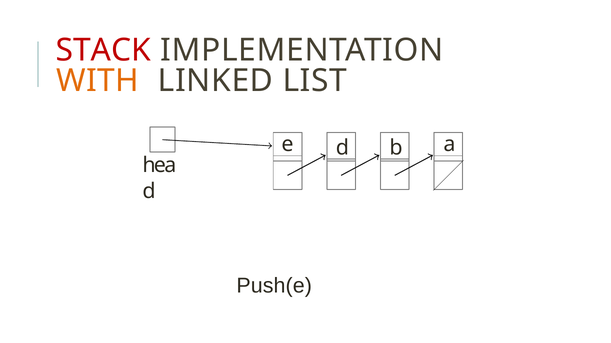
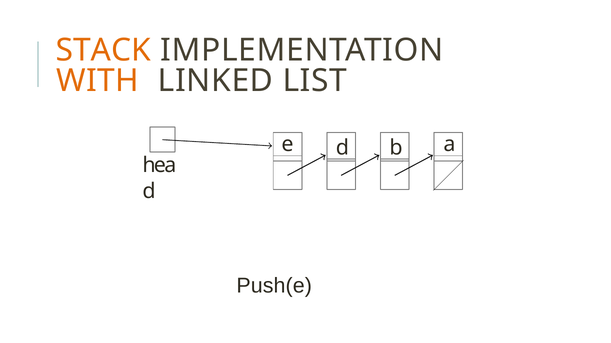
STACK colour: red -> orange
